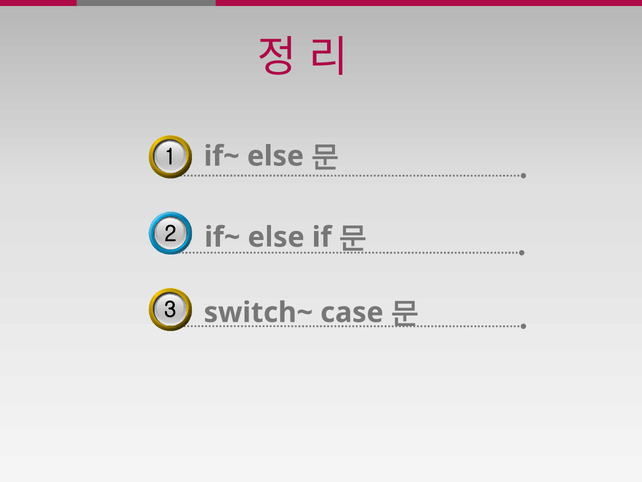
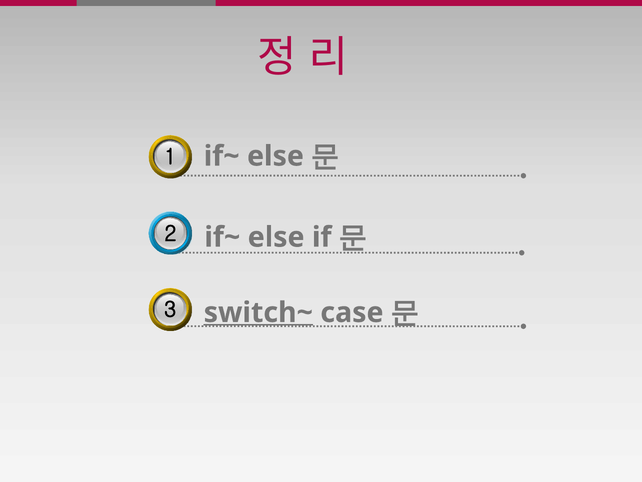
switch~ underline: none -> present
